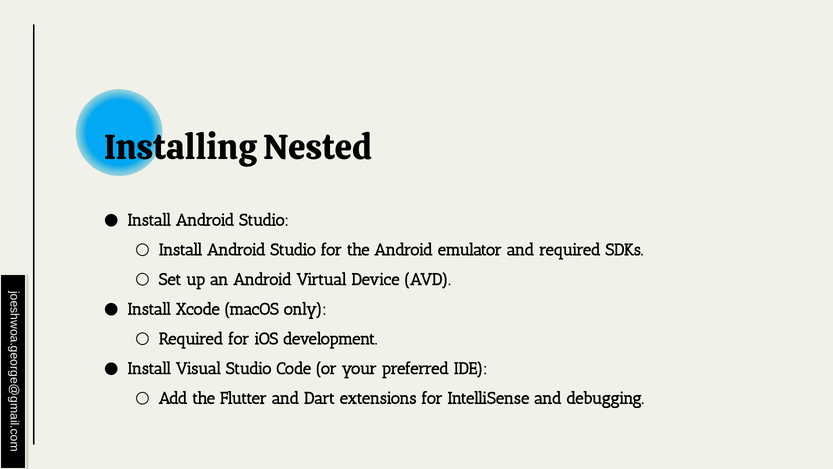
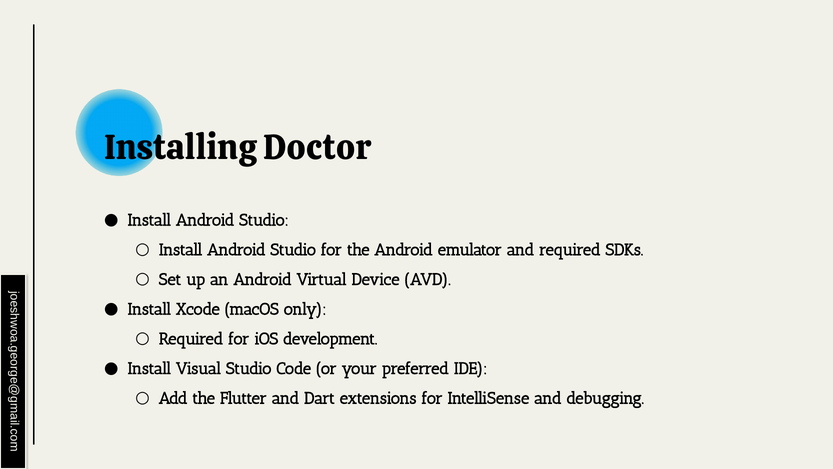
Nested: Nested -> Doctor
